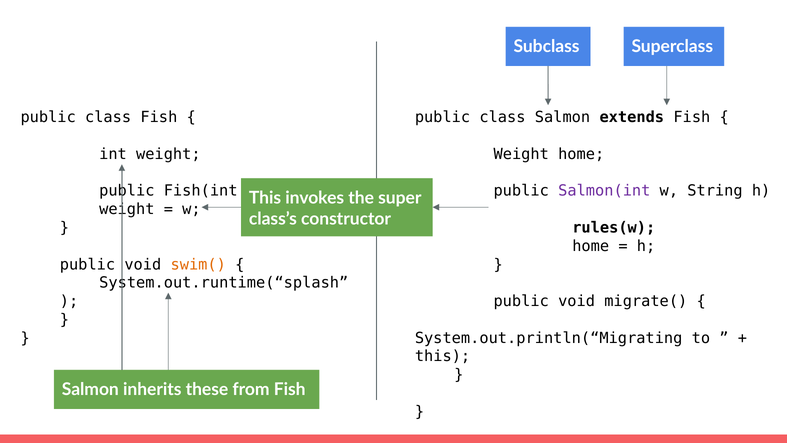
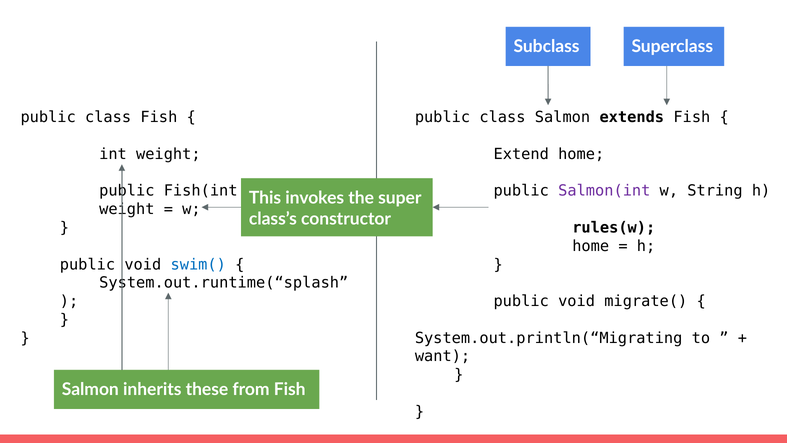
Weight at (521, 154): Weight -> Extend
swim( colour: orange -> blue
this at (443, 356): this -> want
